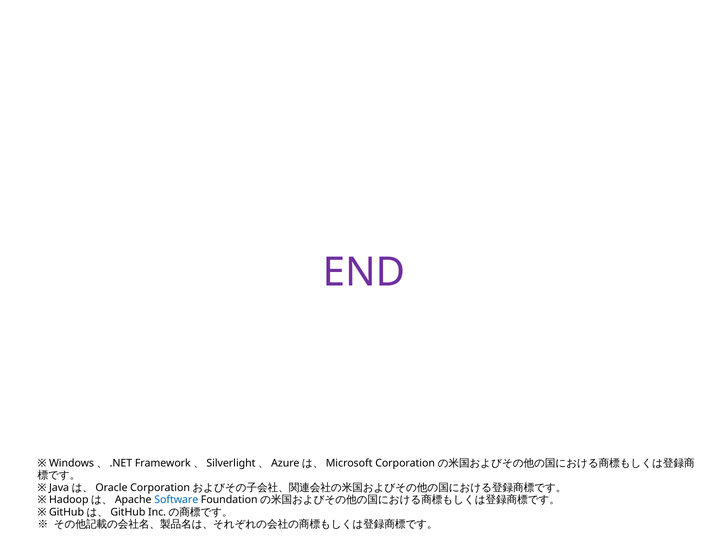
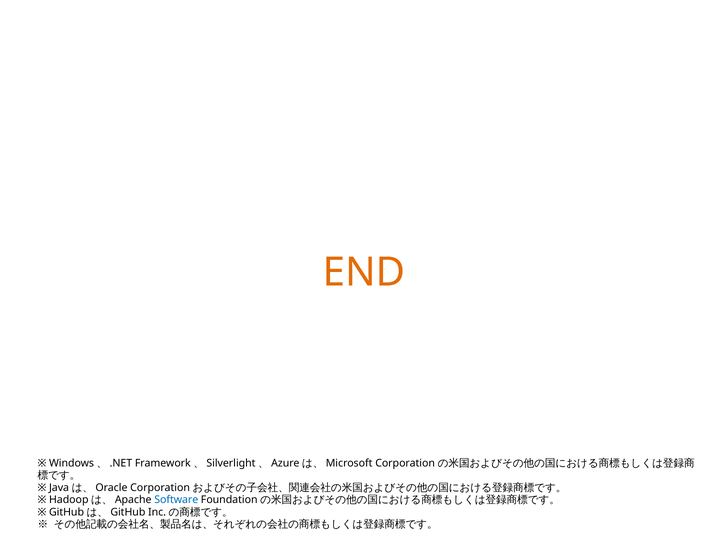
END colour: purple -> orange
